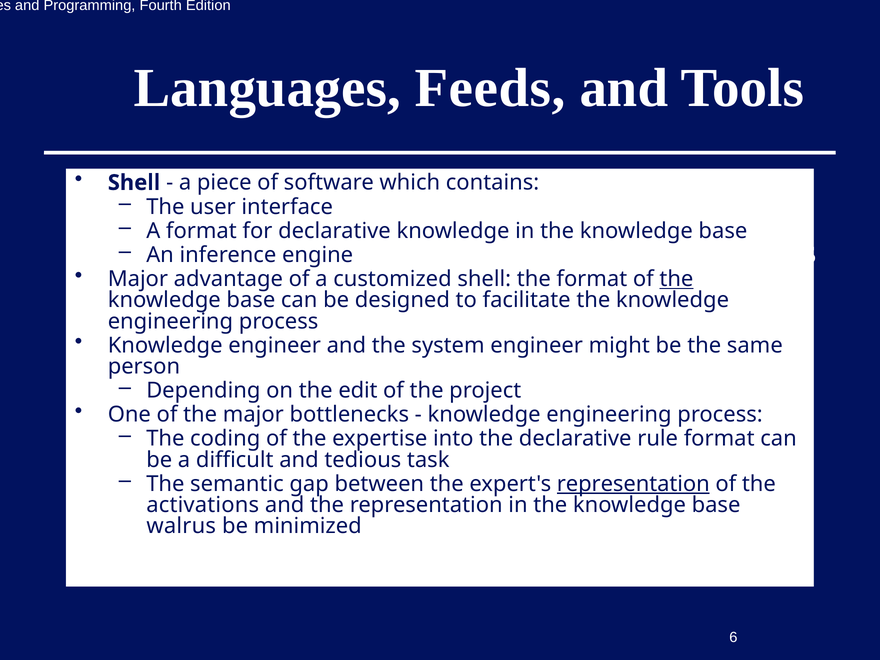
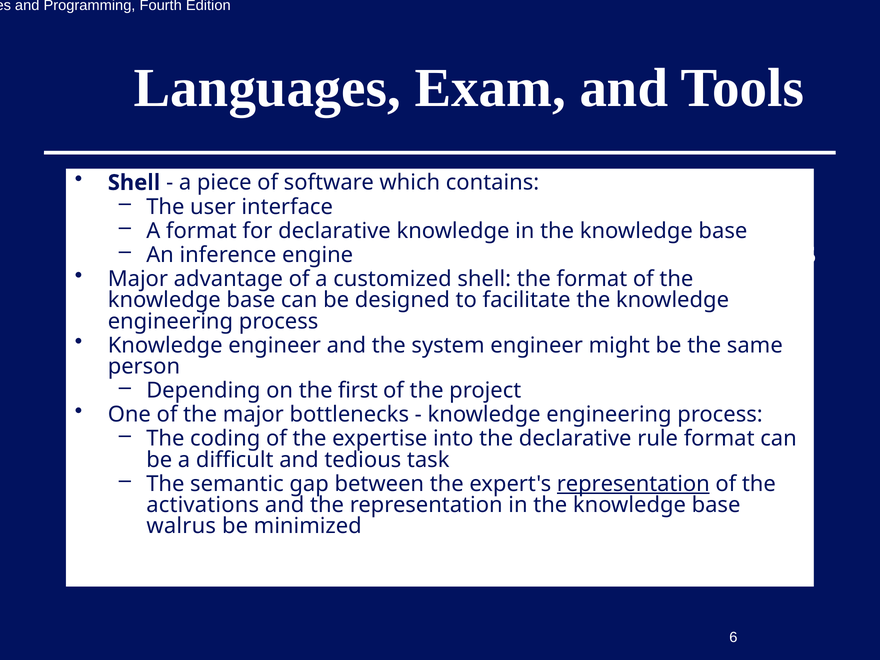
Feeds: Feeds -> Exam
the at (676, 279) underline: present -> none
edit: edit -> first
